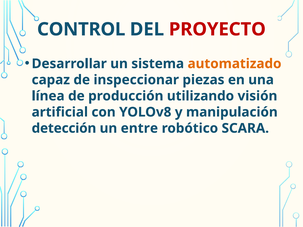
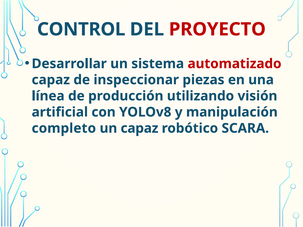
automatizado colour: orange -> red
detección: detección -> completo
un entre: entre -> capaz
